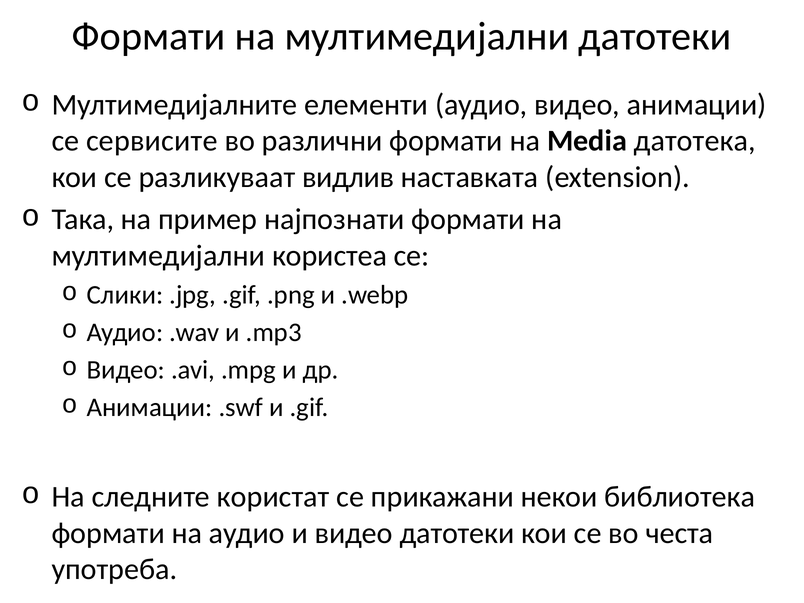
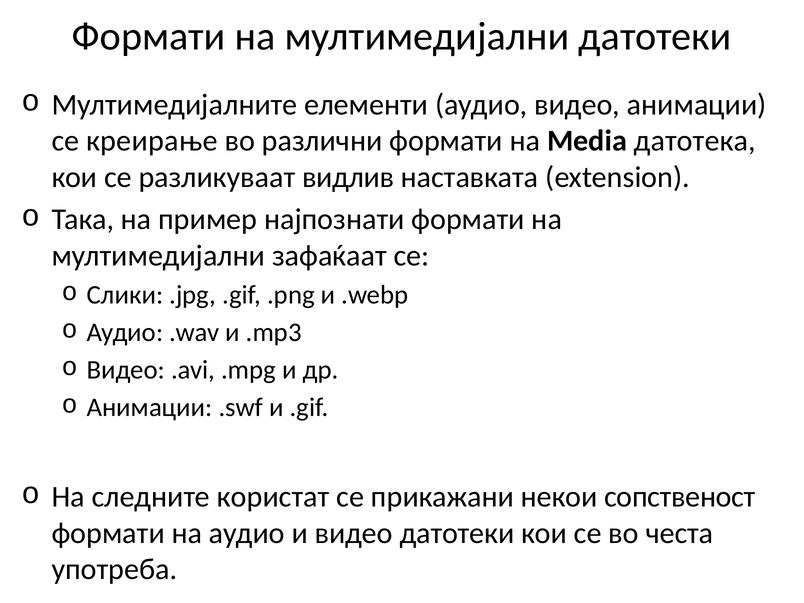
сервисите: сервисите -> креирање
користеа: користеа -> зафаќаат
библиотека: библиотека -> сопственост
